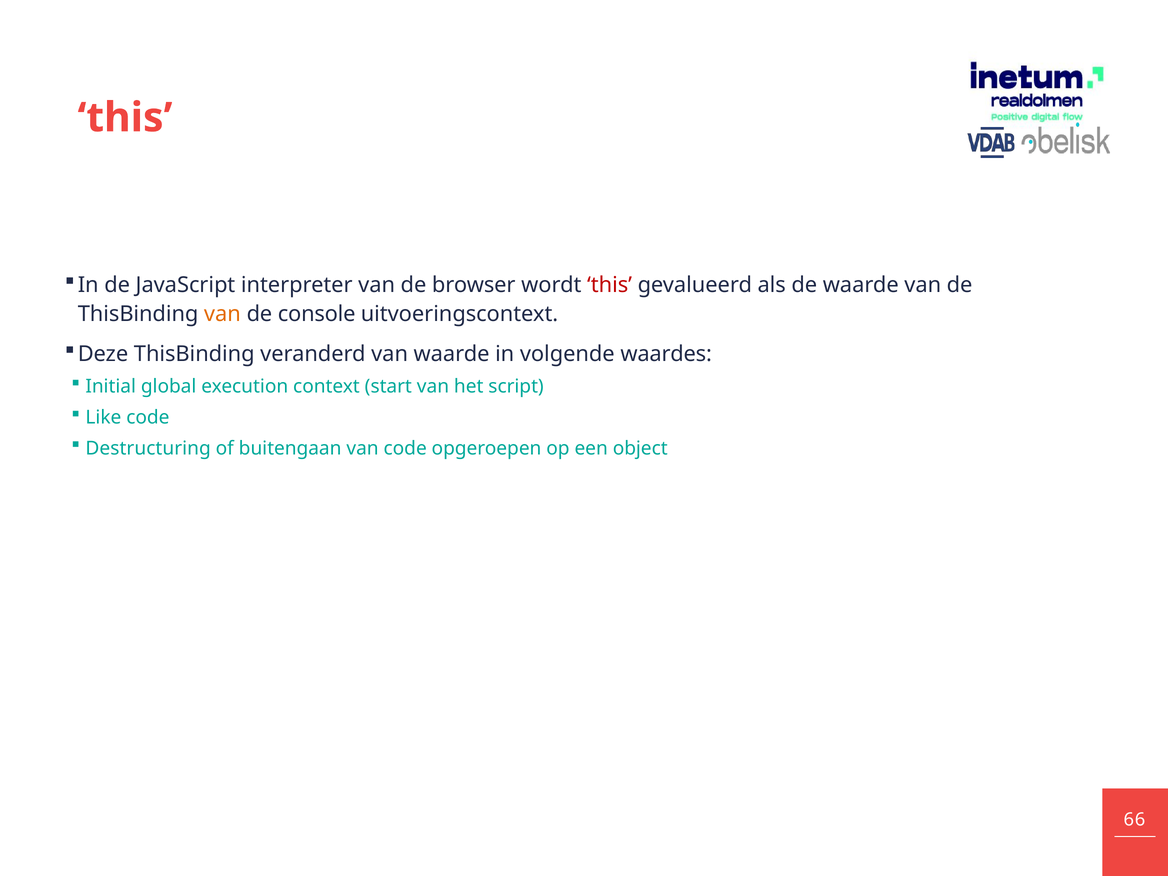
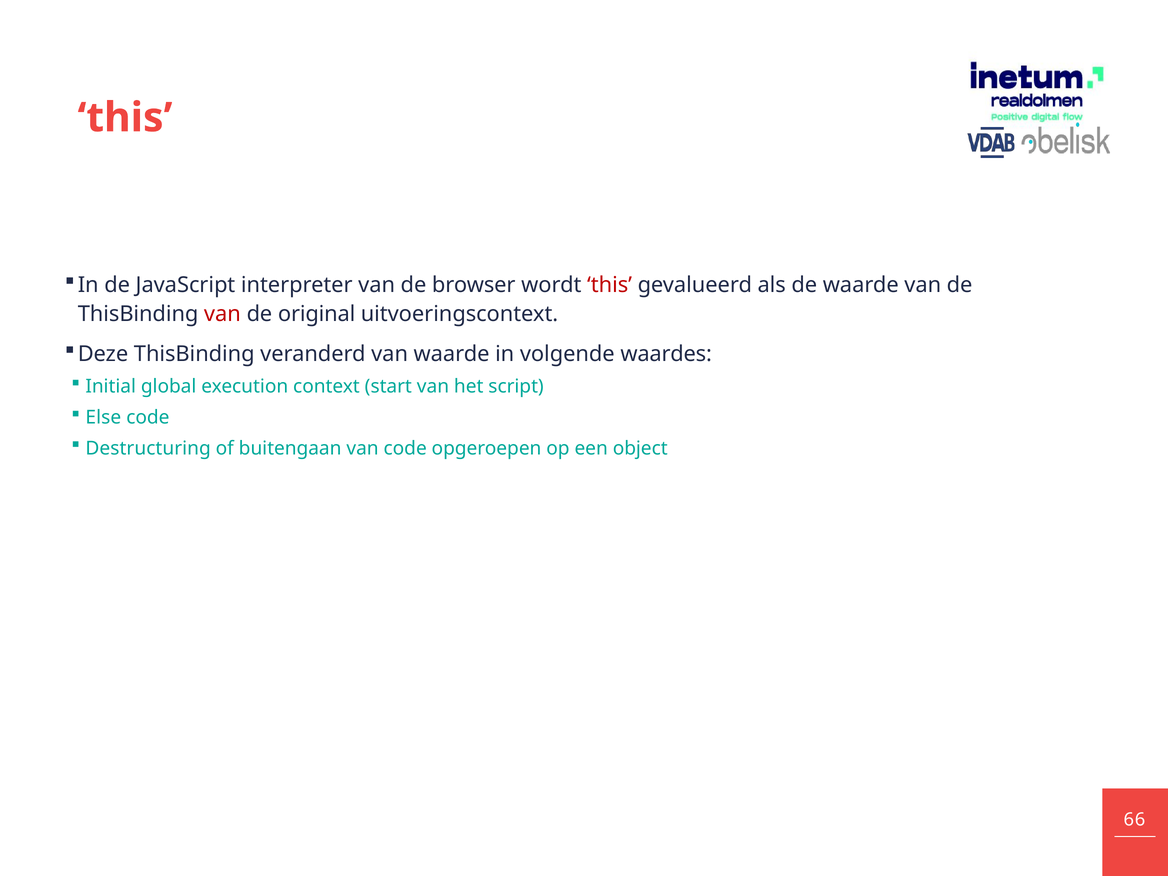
van at (222, 314) colour: orange -> red
console: console -> original
Like: Like -> Else
